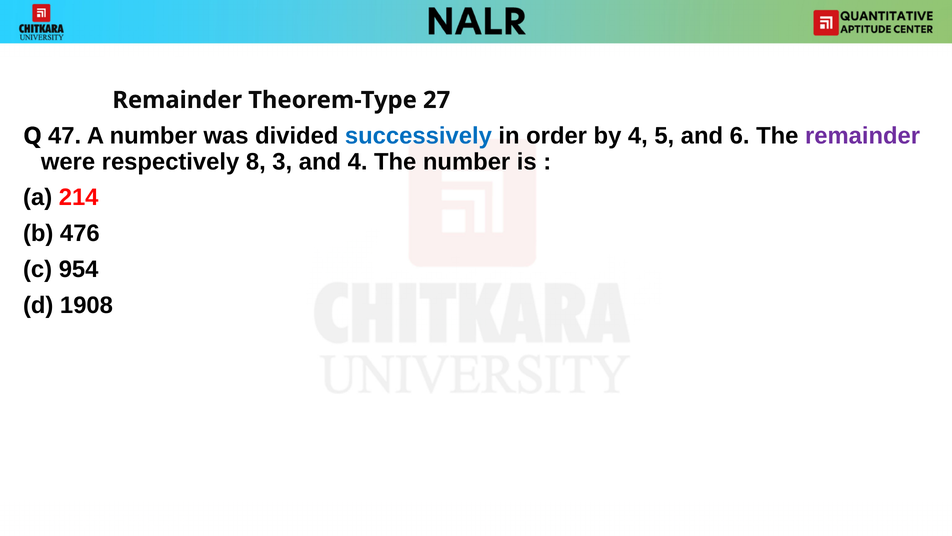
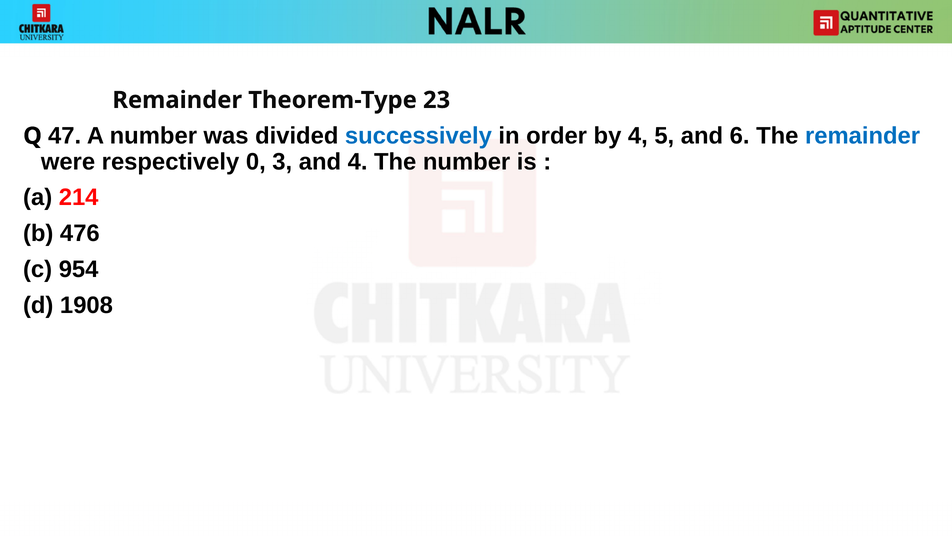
27: 27 -> 23
remainder at (863, 136) colour: purple -> blue
8: 8 -> 0
